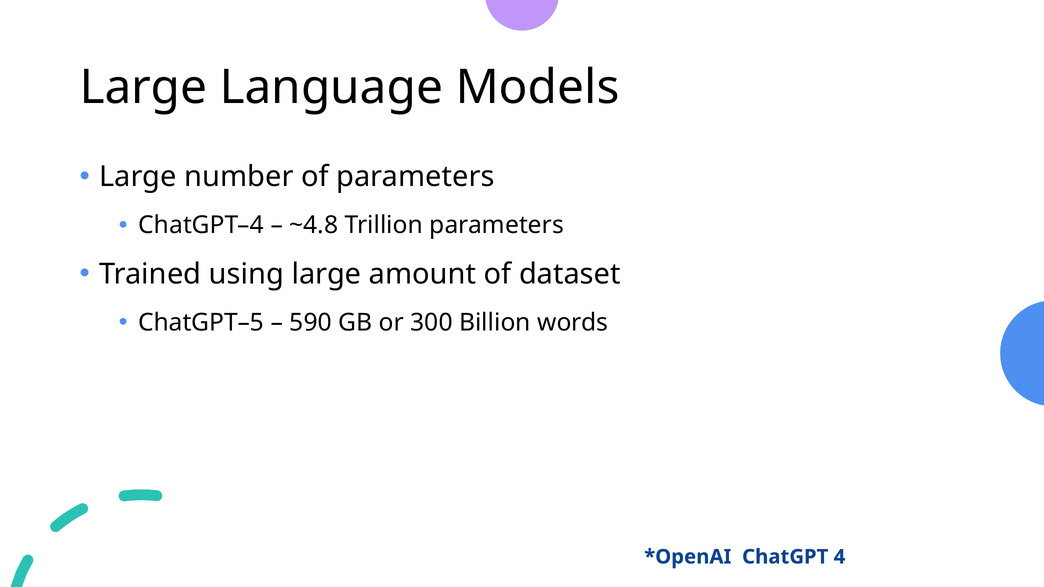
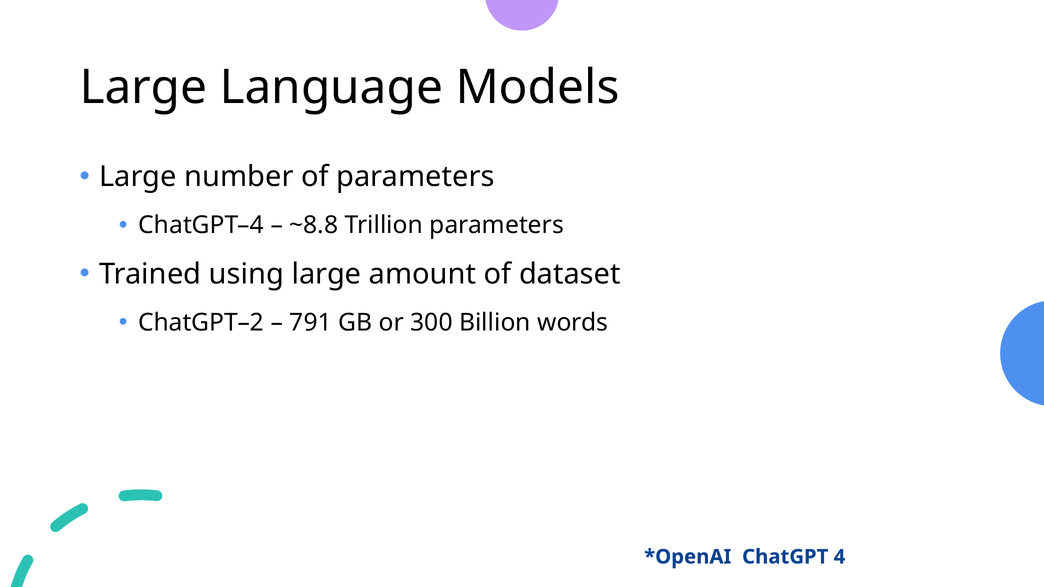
~4.8: ~4.8 -> ~8.8
ChatGPT–5: ChatGPT–5 -> ChatGPT–2
590: 590 -> 791
